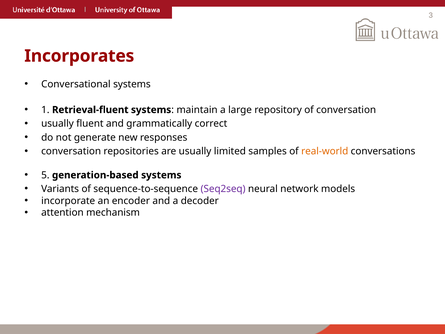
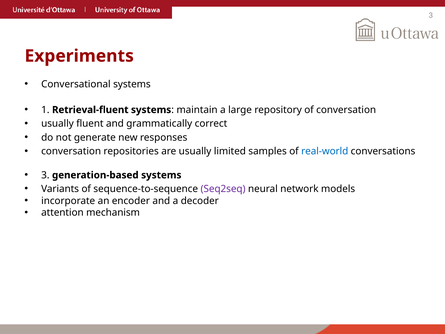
Incorporates: Incorporates -> Experiments
real-world colour: orange -> blue
5 at (45, 175): 5 -> 3
